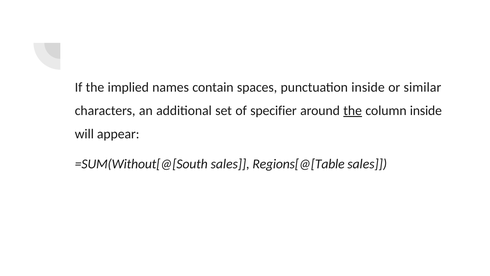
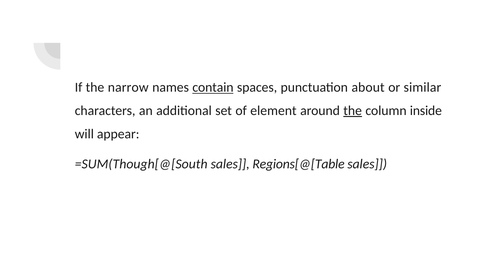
implied: implied -> narrow
contain underline: none -> present
punctuation inside: inside -> about
specifier: specifier -> element
=SUM(Without[@[South: =SUM(Without[@[South -> =SUM(Though[@[South
